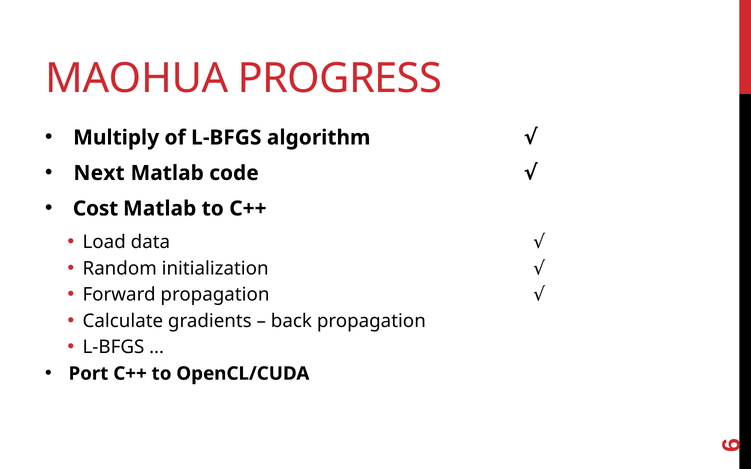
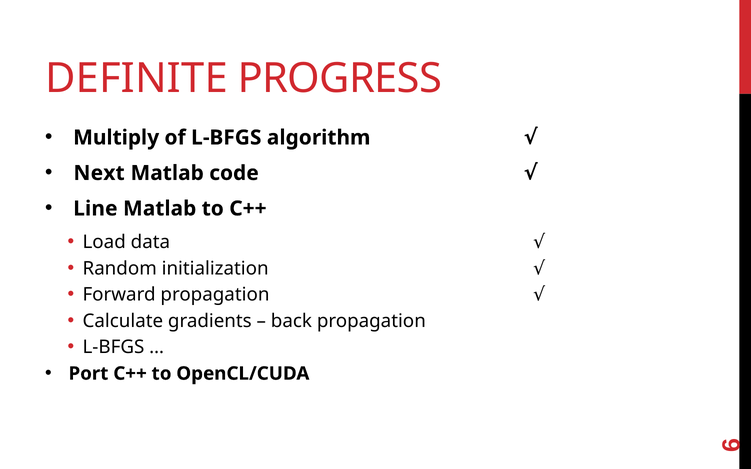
MAOHUA: MAOHUA -> DEFINITE
Cost: Cost -> Line
